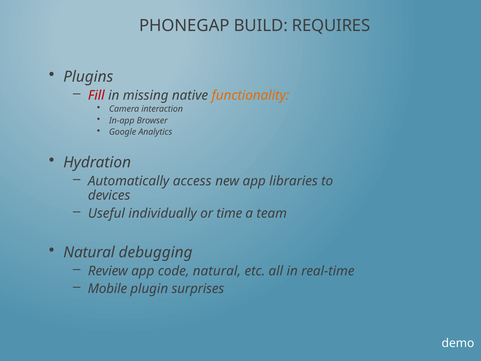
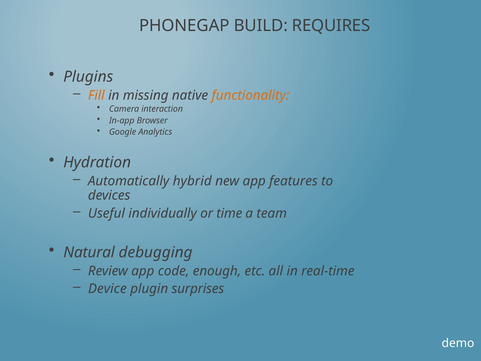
Fill colour: red -> orange
access: access -> hybrid
libraries: libraries -> features
code natural: natural -> enough
Mobile: Mobile -> Device
